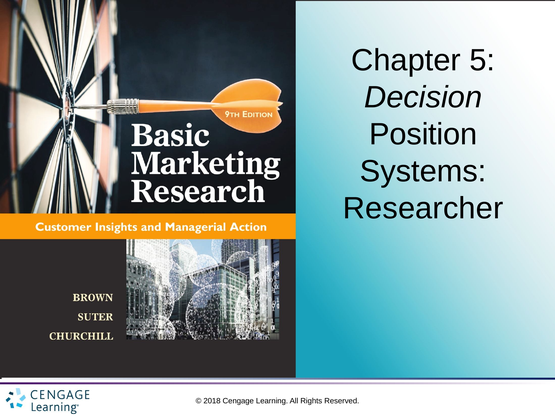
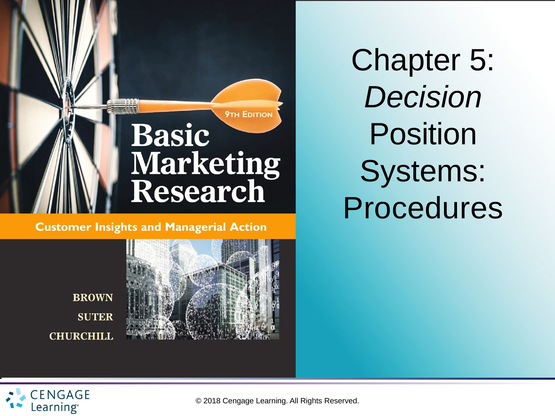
Researcher: Researcher -> Procedures
